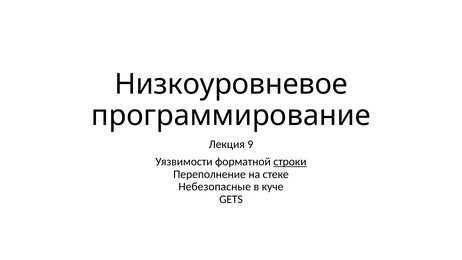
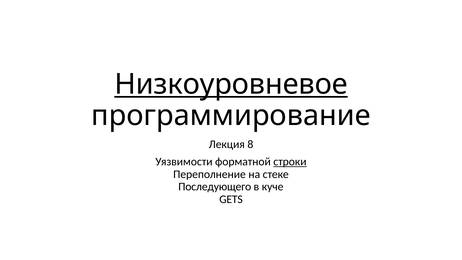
Низкоуровневое underline: none -> present
9: 9 -> 8
Небезопасные: Небезопасные -> Последующего
